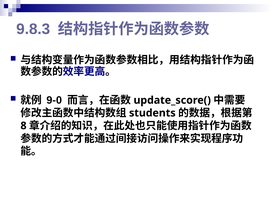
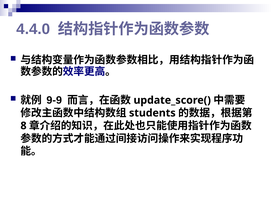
9.8.3: 9.8.3 -> 4.4.0
9-0: 9-0 -> 9-9
